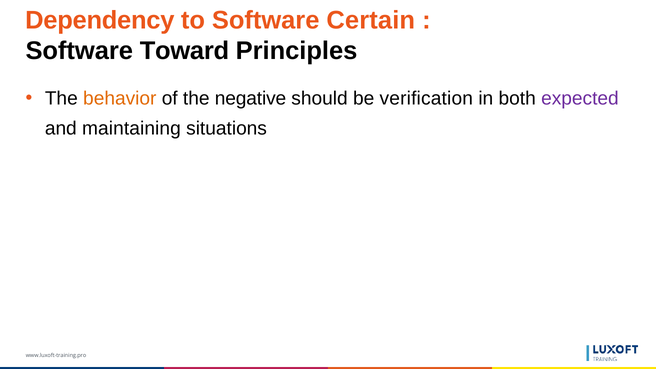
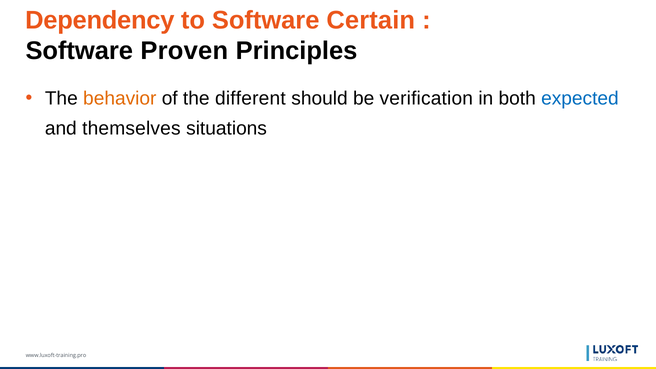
Toward: Toward -> Proven
negative: negative -> different
expected colour: purple -> blue
maintaining: maintaining -> themselves
